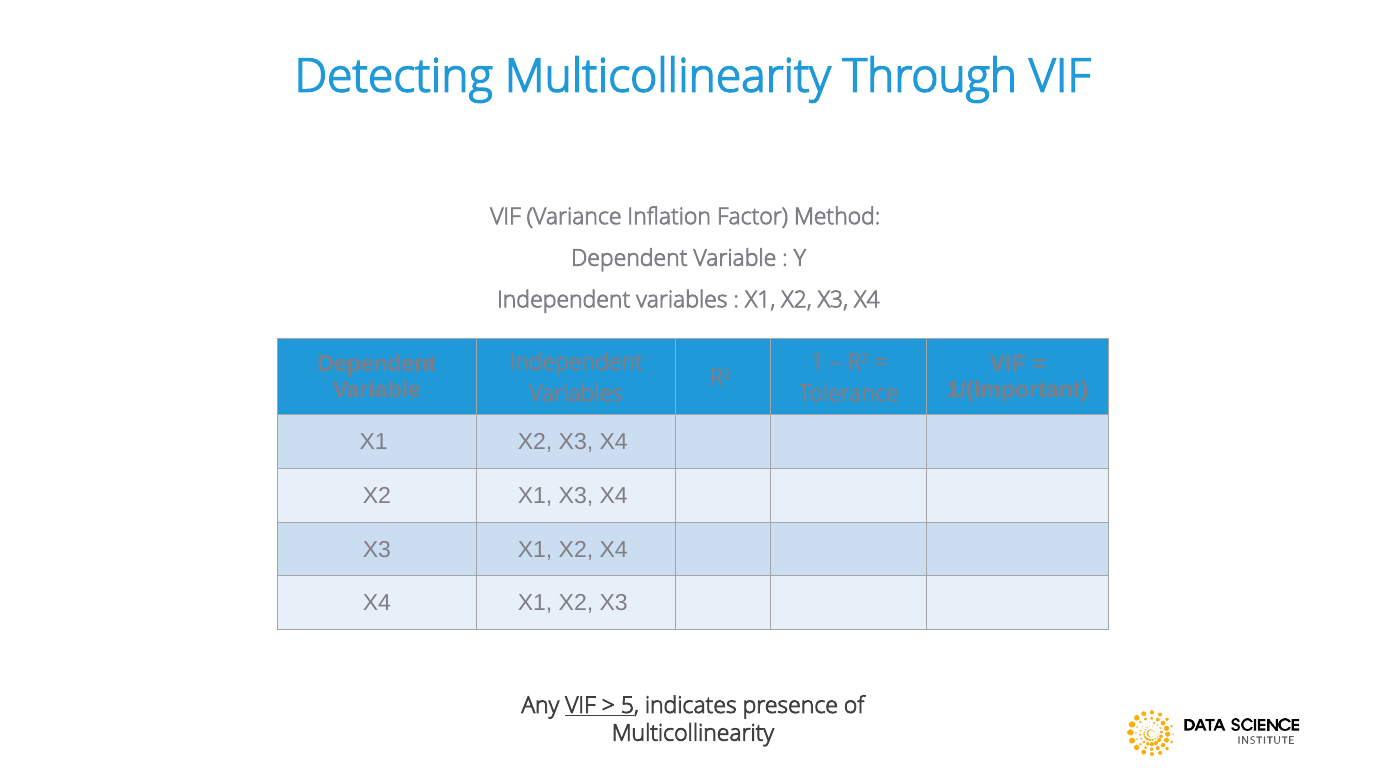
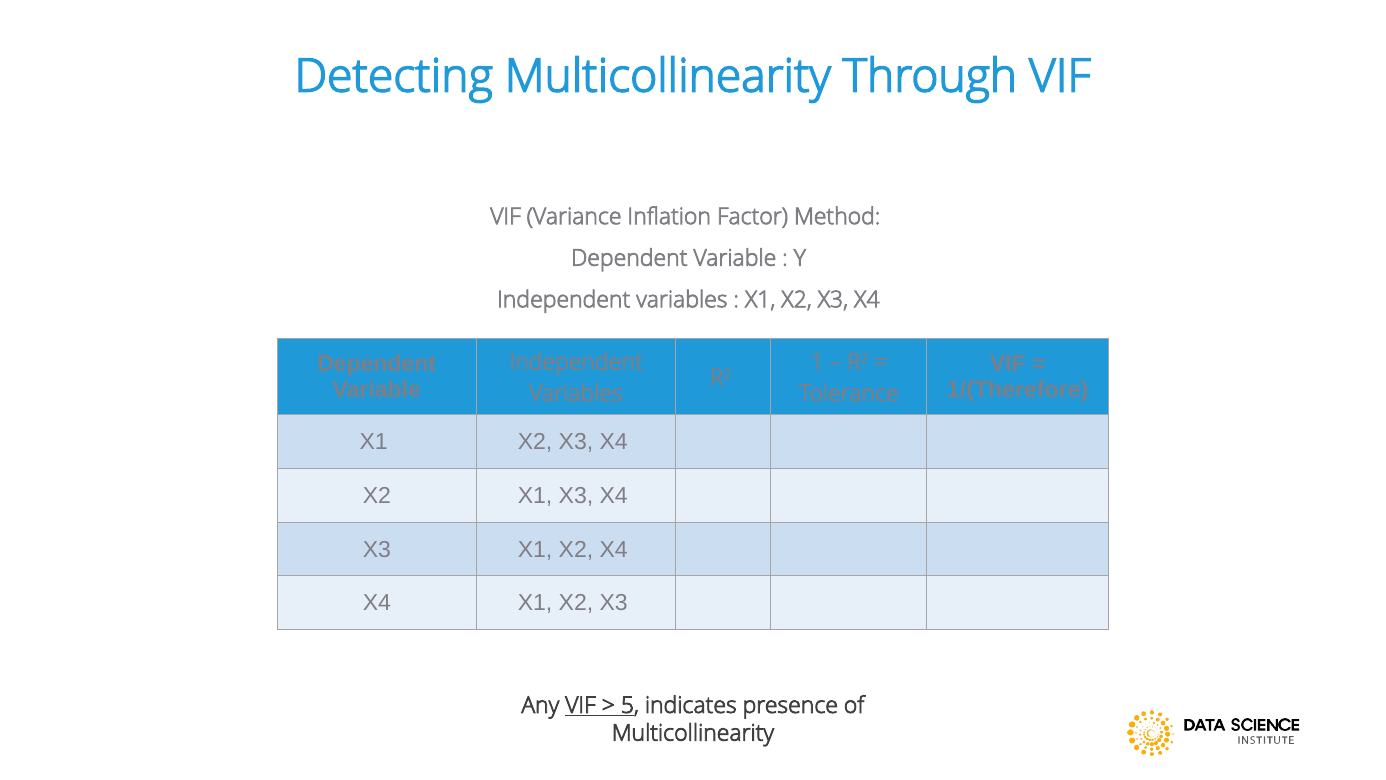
1/(Important: 1/(Important -> 1/(Therefore
